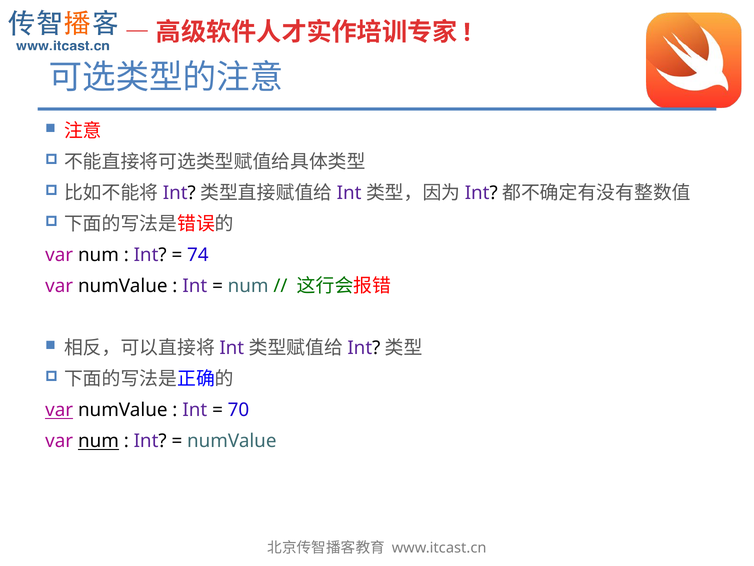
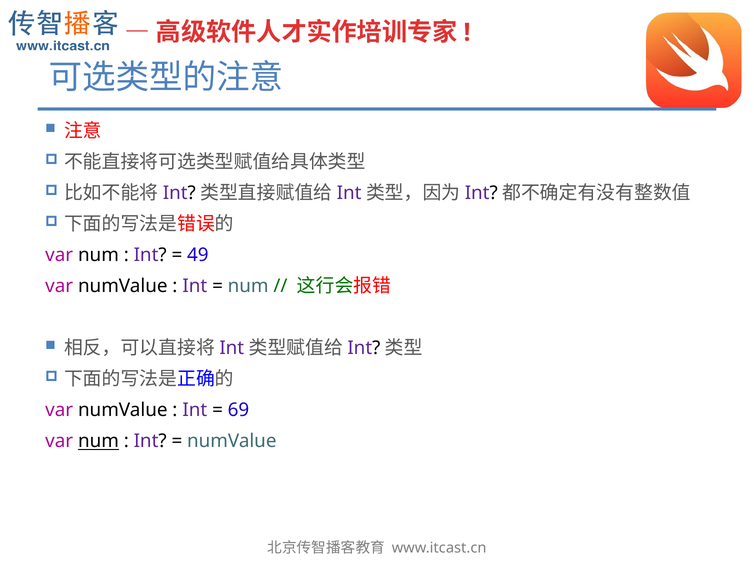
74: 74 -> 49
var at (59, 410) underline: present -> none
70: 70 -> 69
